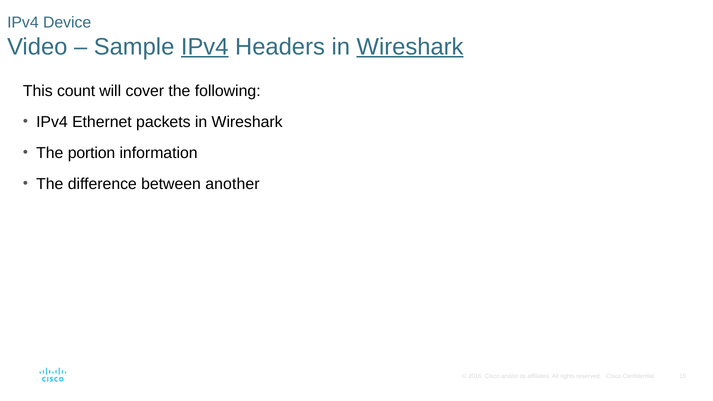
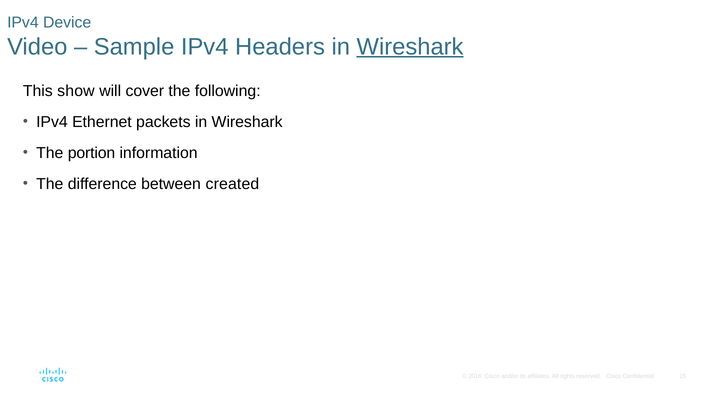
IPv4 at (205, 47) underline: present -> none
count: count -> show
another: another -> created
